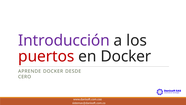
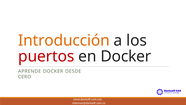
Introducción colour: purple -> orange
